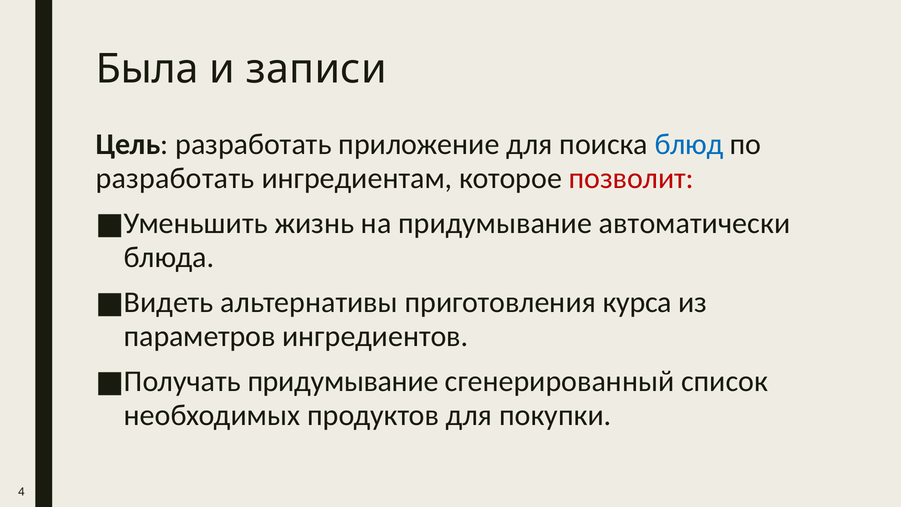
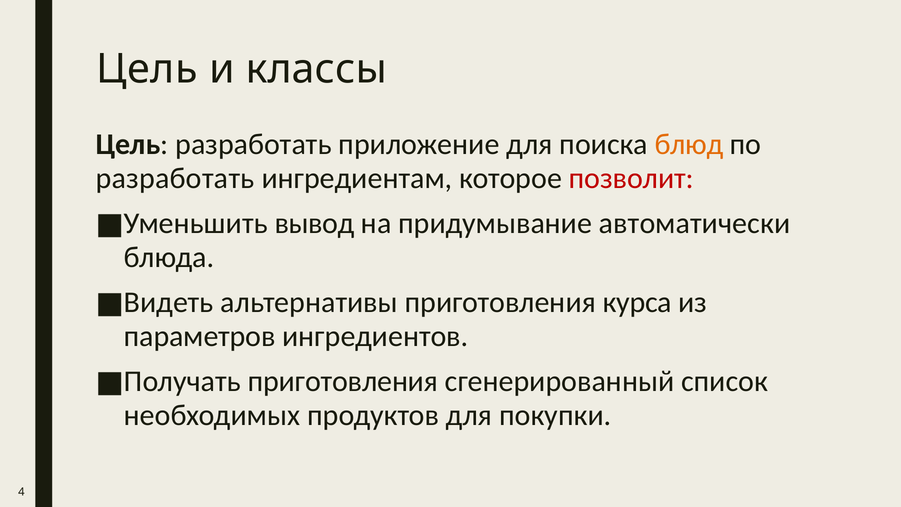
Была at (147, 69): Была -> Цель
записи: записи -> классы
блюд colour: blue -> orange
жизнь: жизнь -> вывод
придумывание at (343, 381): придумывание -> приготовления
